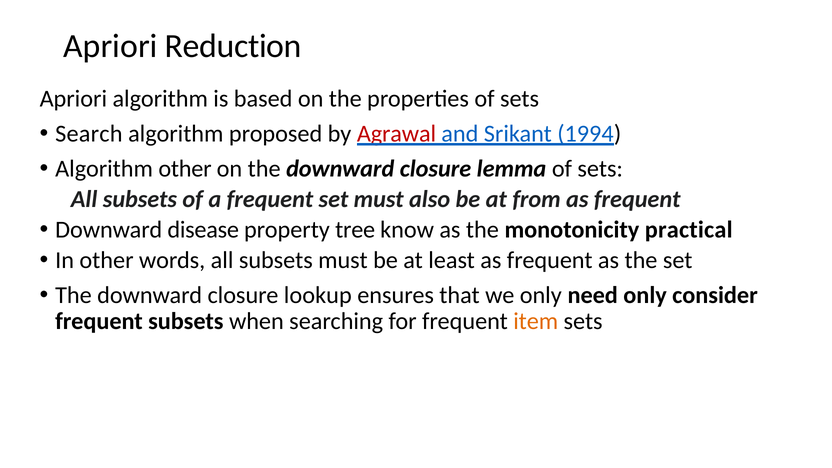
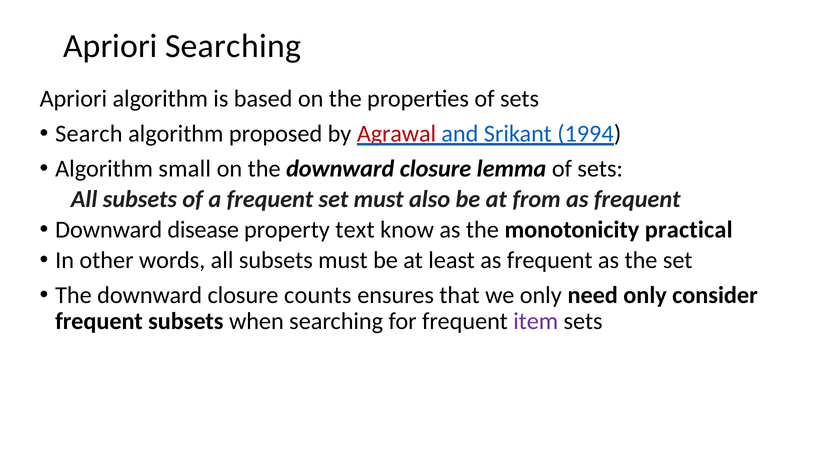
Apriori Reduction: Reduction -> Searching
Algorithm other: other -> small
tree: tree -> text
lookup: lookup -> counts
item colour: orange -> purple
